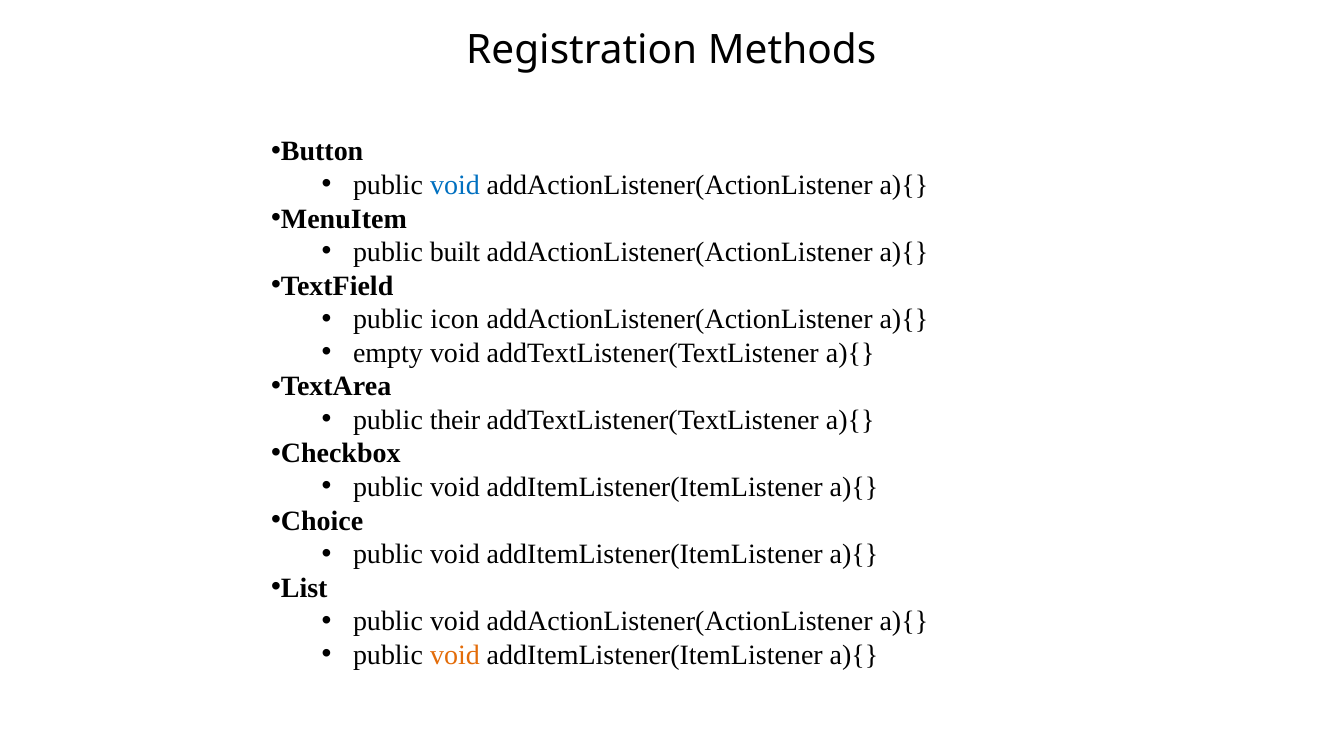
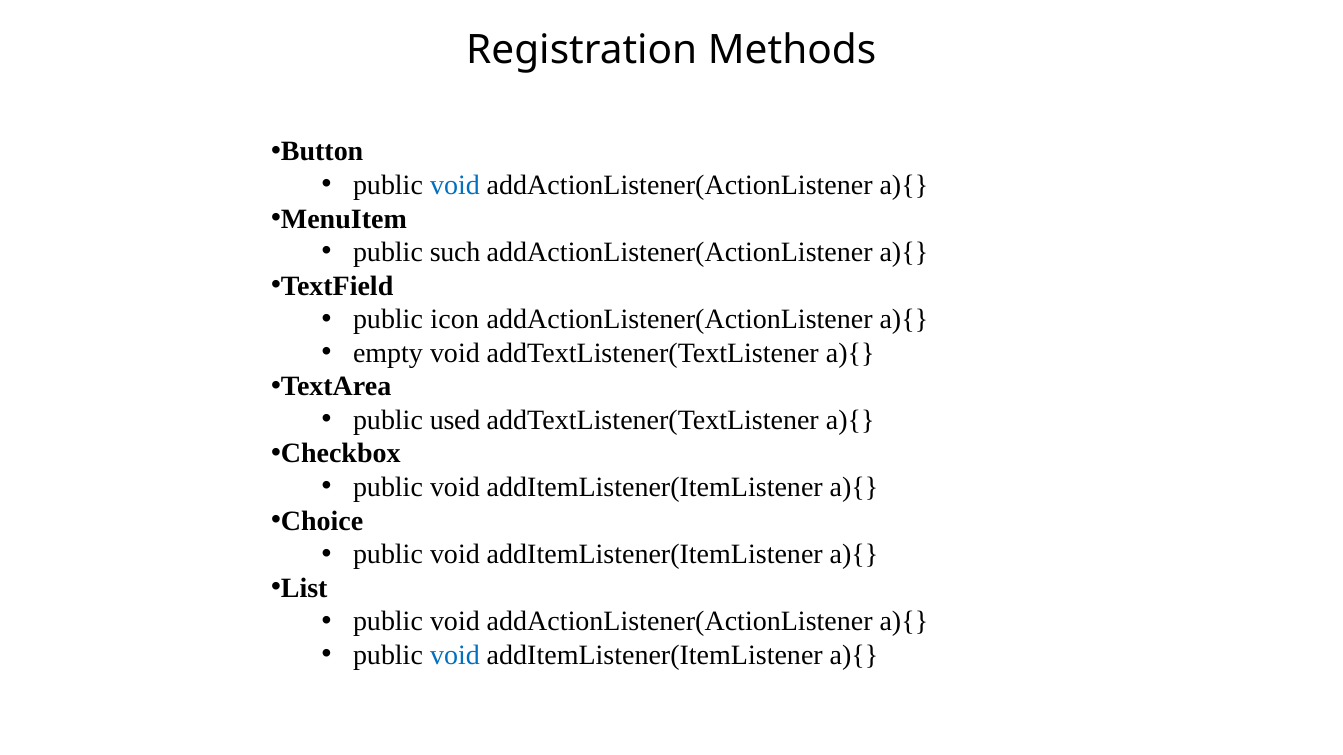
built: built -> such
their: their -> used
void at (455, 656) colour: orange -> blue
